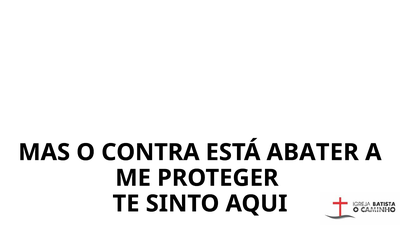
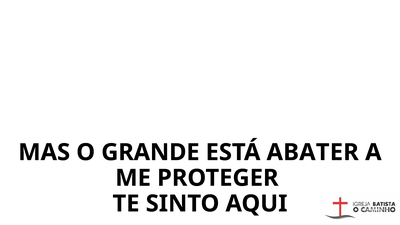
CONTRA: CONTRA -> GRANDE
